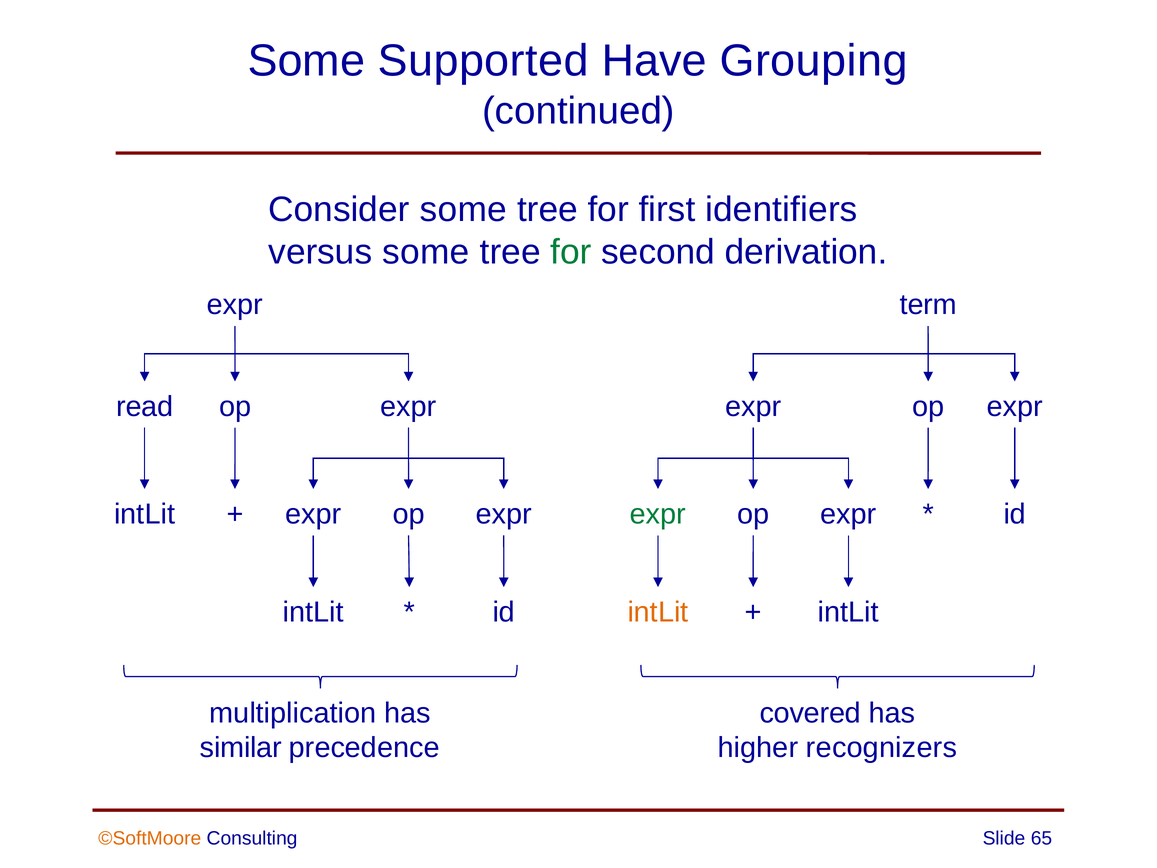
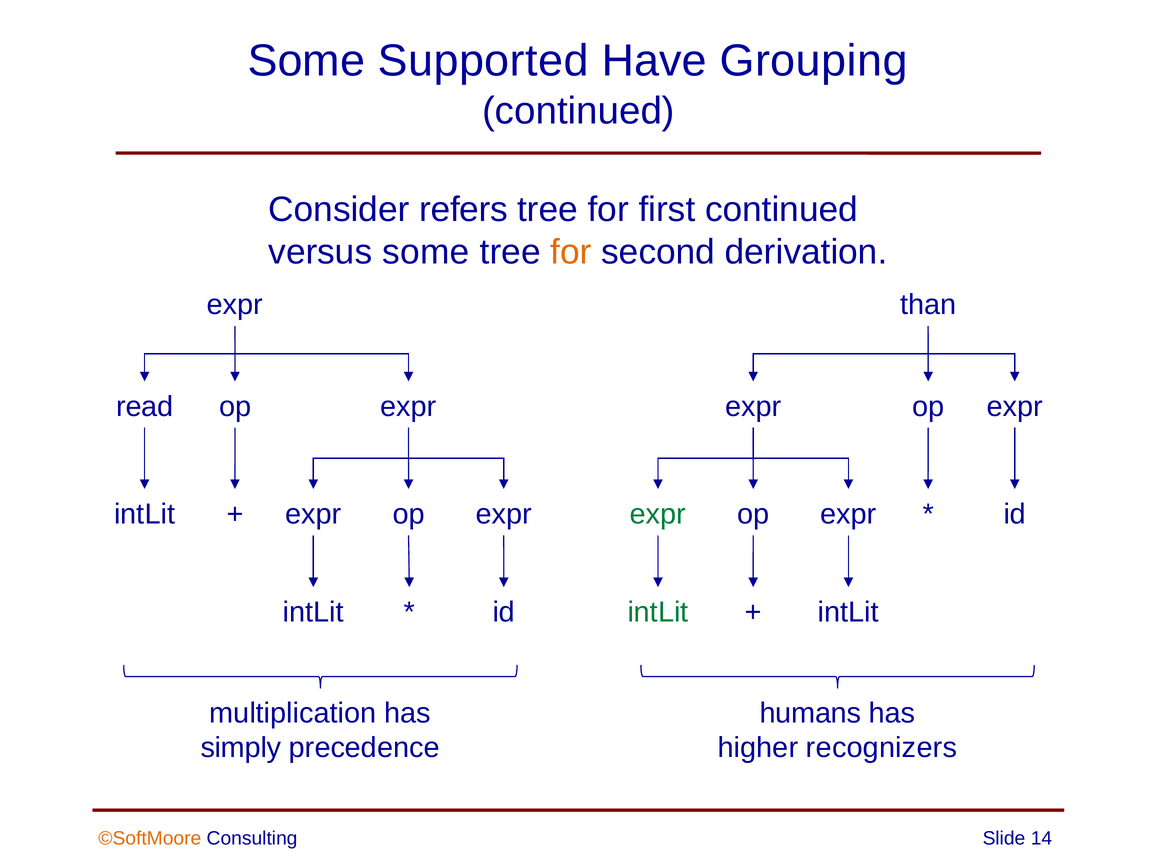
Consider some: some -> refers
first identifiers: identifiers -> continued
for at (571, 252) colour: green -> orange
term: term -> than
intLit at (658, 612) colour: orange -> green
covered: covered -> humans
similar: similar -> simply
65: 65 -> 14
